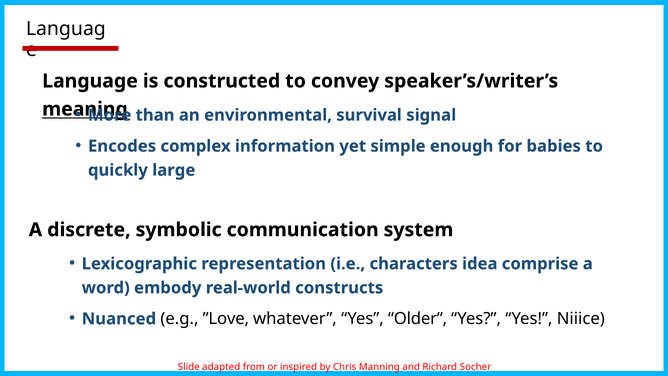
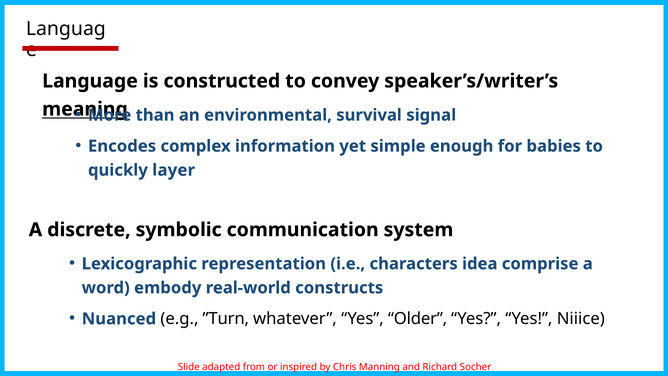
large: large -> layer
”Love: ”Love -> ”Turn
